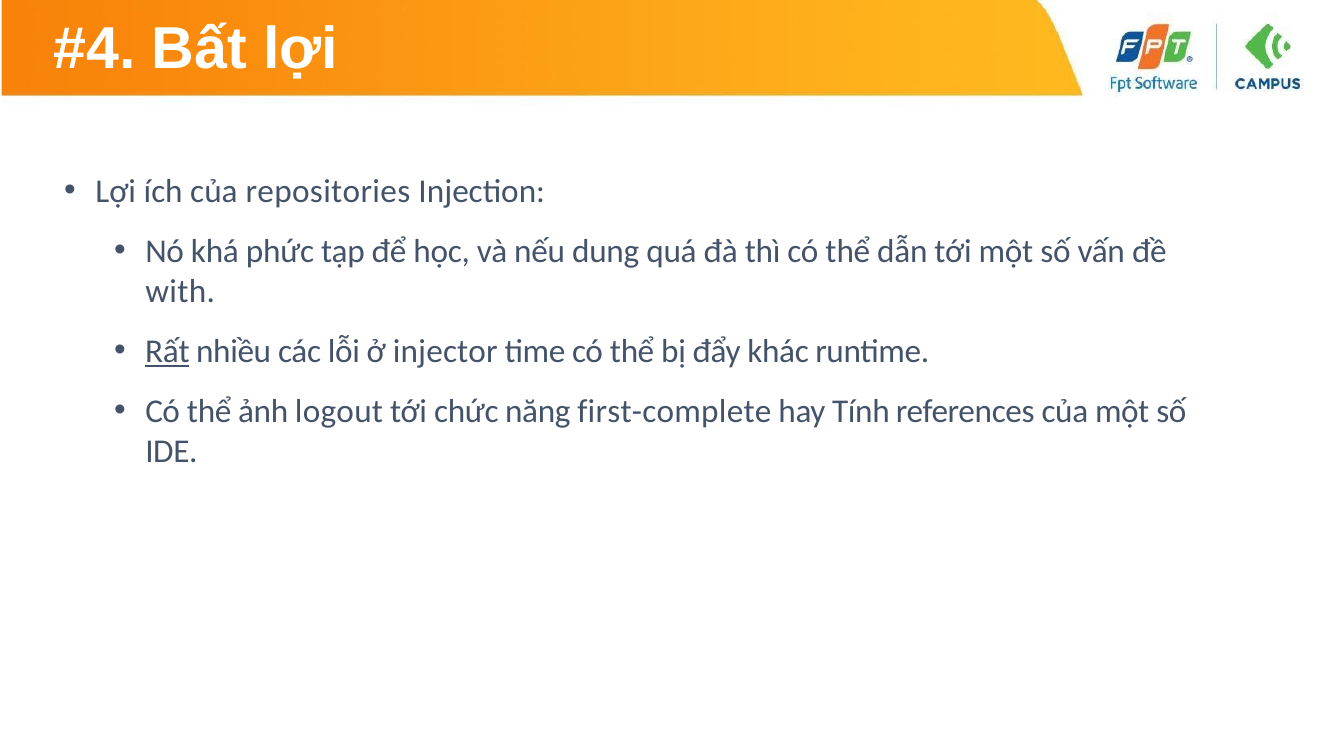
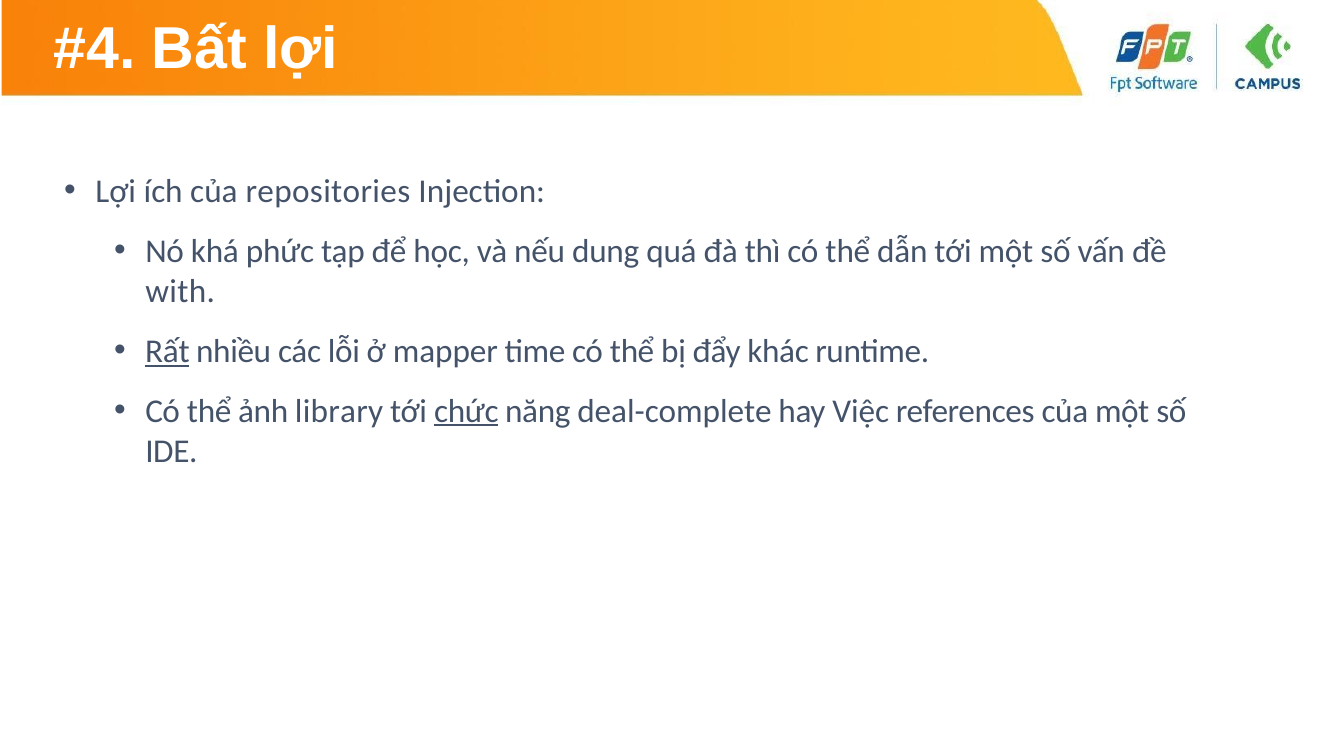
injector: injector -> mapper
logout: logout -> library
chức underline: none -> present
first-complete: first-complete -> deal-complete
Tính: Tính -> Việc
